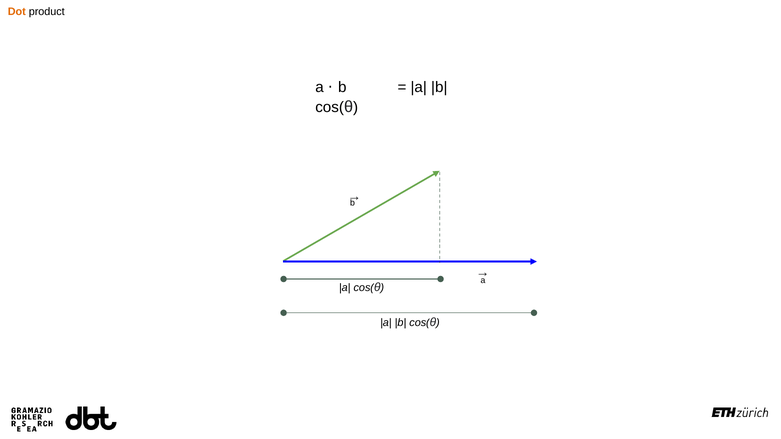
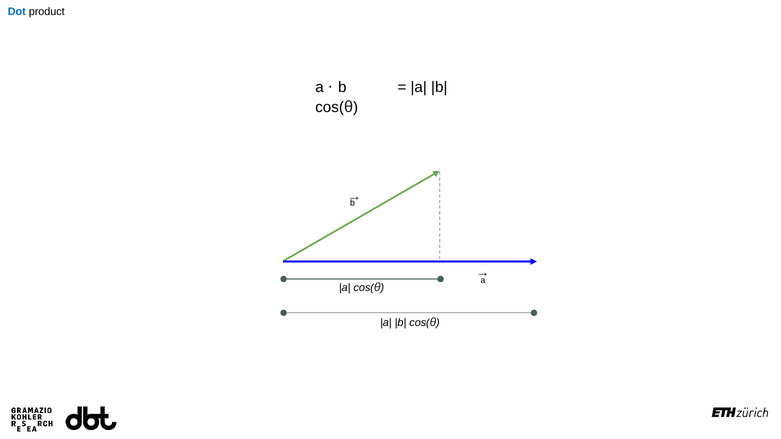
Dot colour: orange -> blue
